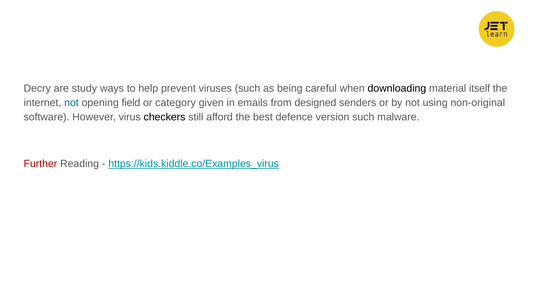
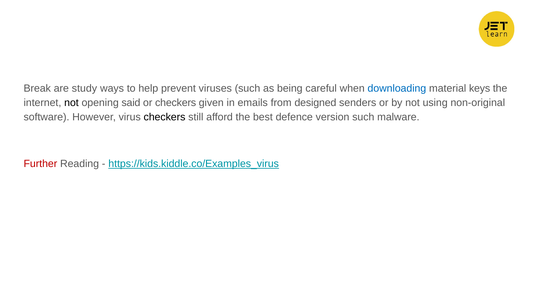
Decry: Decry -> Break
downloading colour: black -> blue
itself: itself -> keys
not at (71, 103) colour: blue -> black
field: field -> said
or category: category -> checkers
